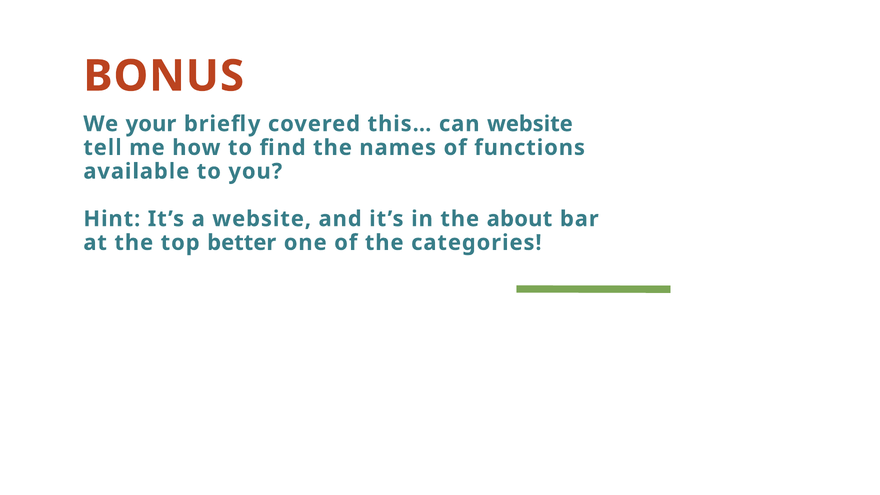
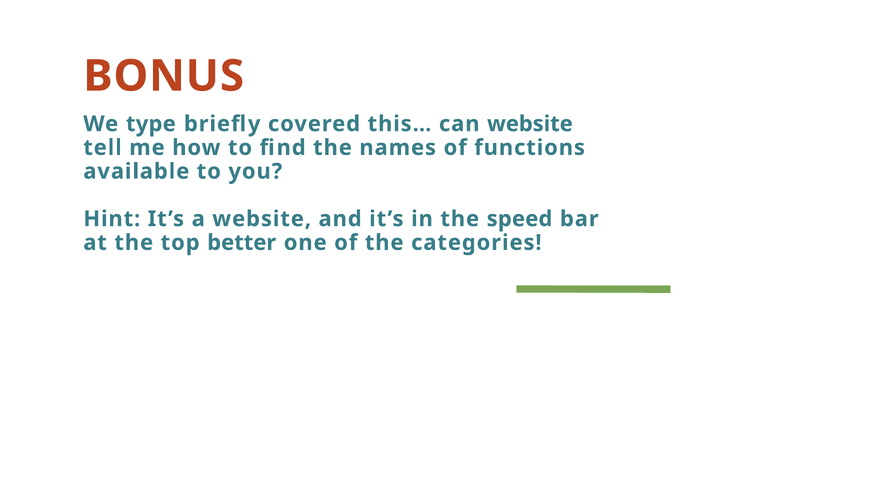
your: your -> type
about: about -> speed
